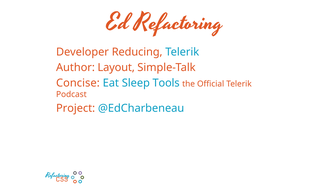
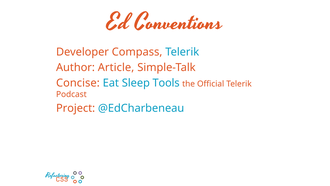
Ed Refactoring: Refactoring -> Conventions
Reducing: Reducing -> Compass
Layout: Layout -> Article
